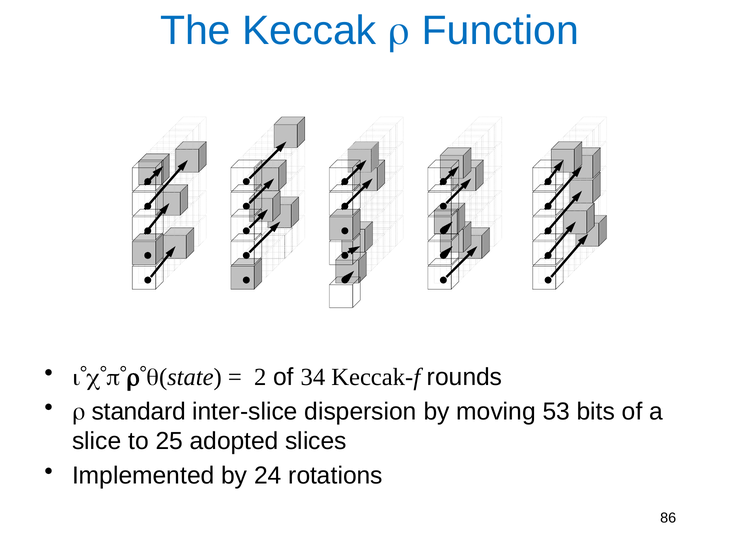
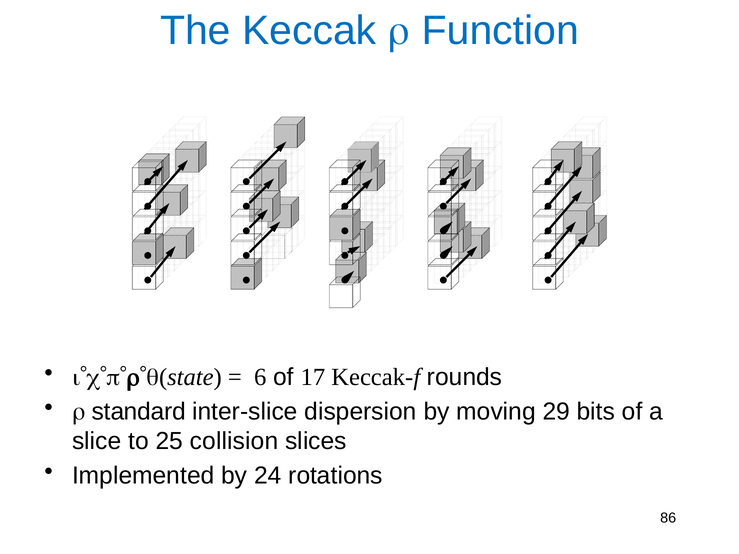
2: 2 -> 6
34: 34 -> 17
53: 53 -> 29
adopted: adopted -> collision
